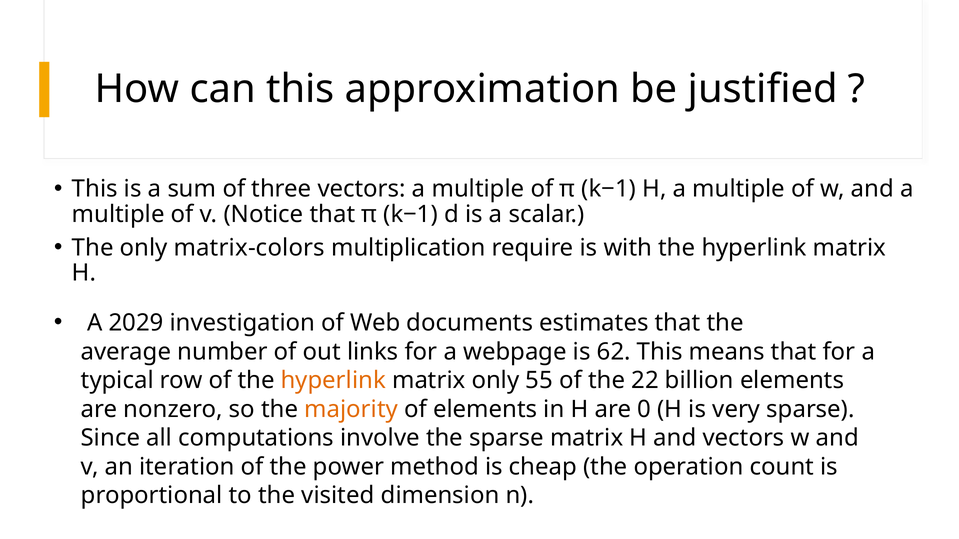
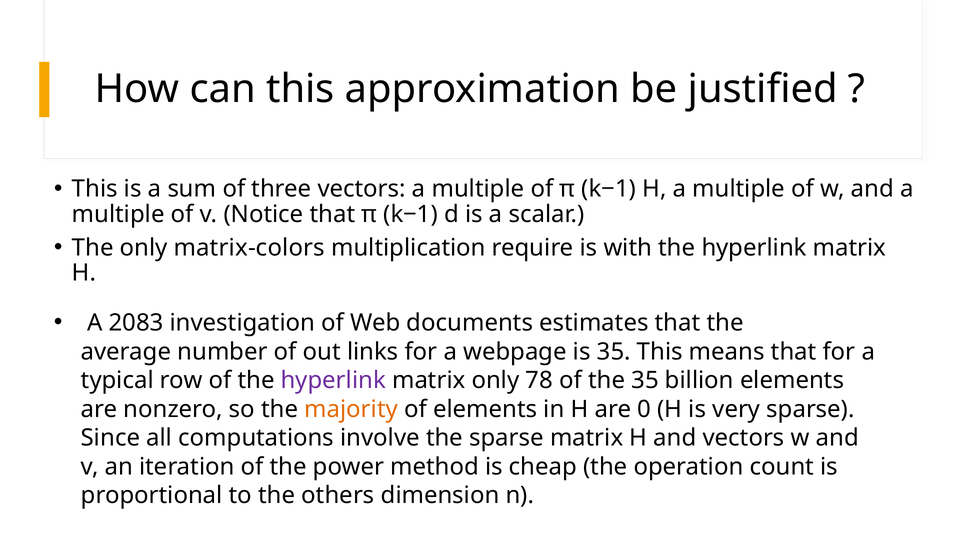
2029: 2029 -> 2083
is 62: 62 -> 35
hyperlink at (333, 381) colour: orange -> purple
55: 55 -> 78
the 22: 22 -> 35
visited: visited -> others
